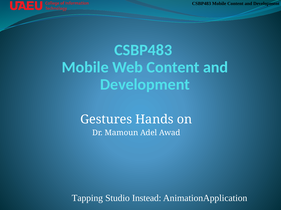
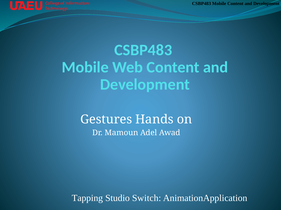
Instead: Instead -> Switch
